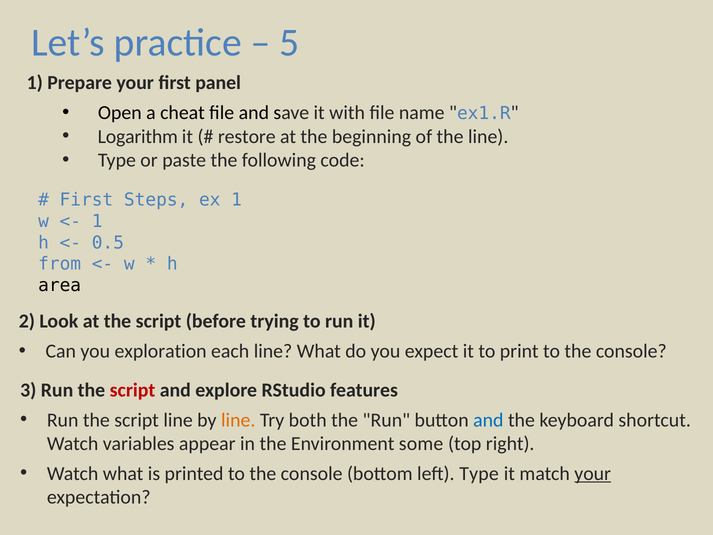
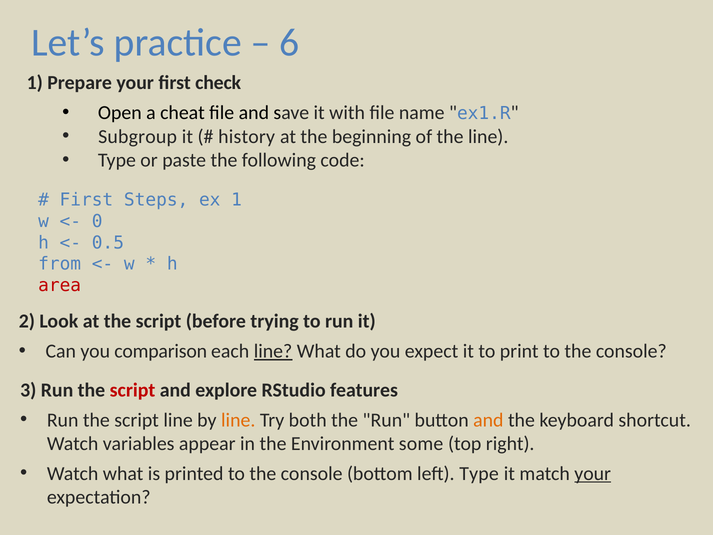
5: 5 -> 6
panel: panel -> check
Logarithm: Logarithm -> Subgroup
restore: restore -> history
1 at (97, 221): 1 -> 0
area colour: black -> red
exploration: exploration -> comparison
line at (273, 351) underline: none -> present
and at (488, 420) colour: blue -> orange
